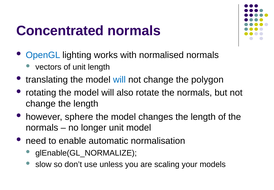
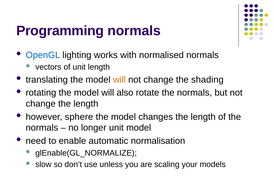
Concentrated: Concentrated -> Programming
will at (119, 80) colour: blue -> orange
polygon: polygon -> shading
